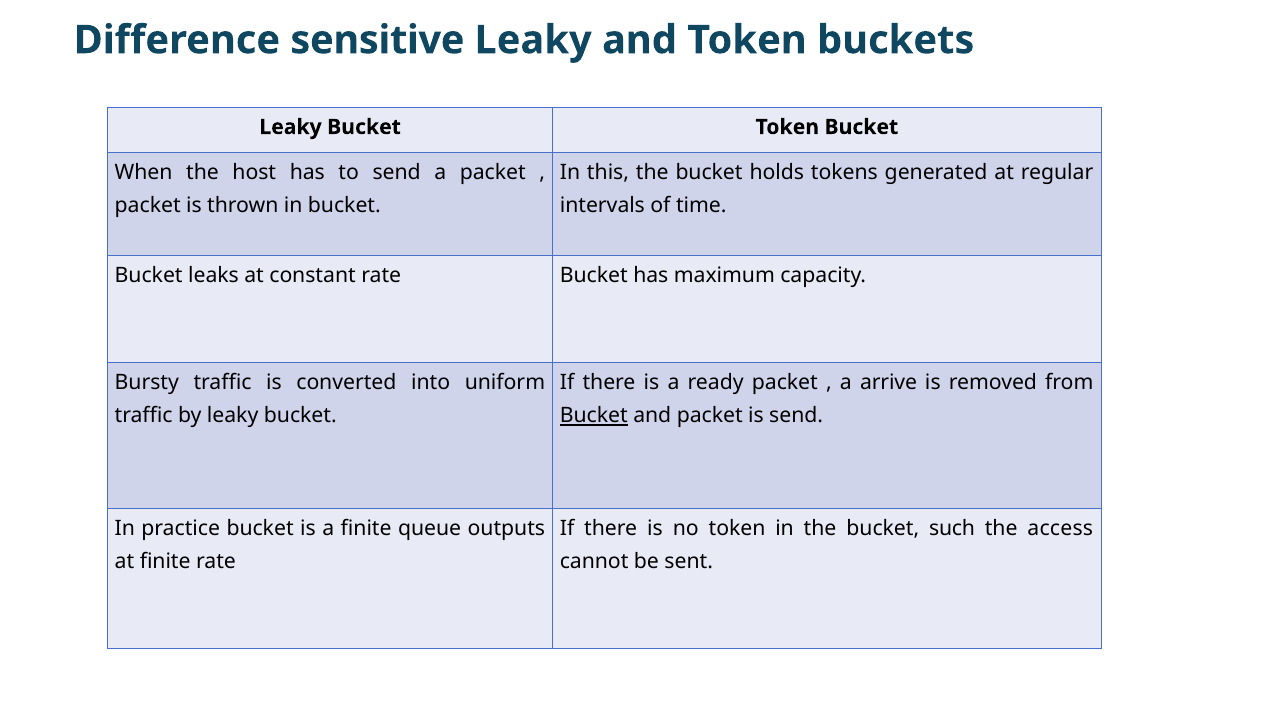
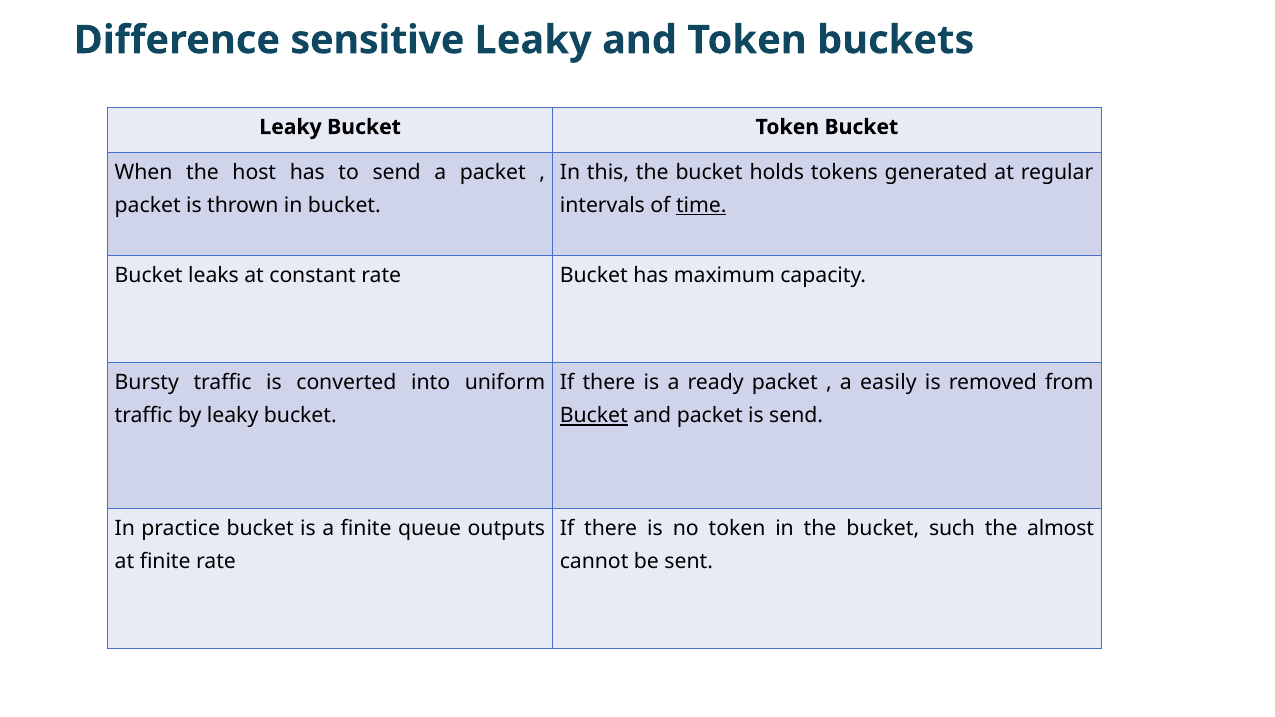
time underline: none -> present
arrive: arrive -> easily
access: access -> almost
